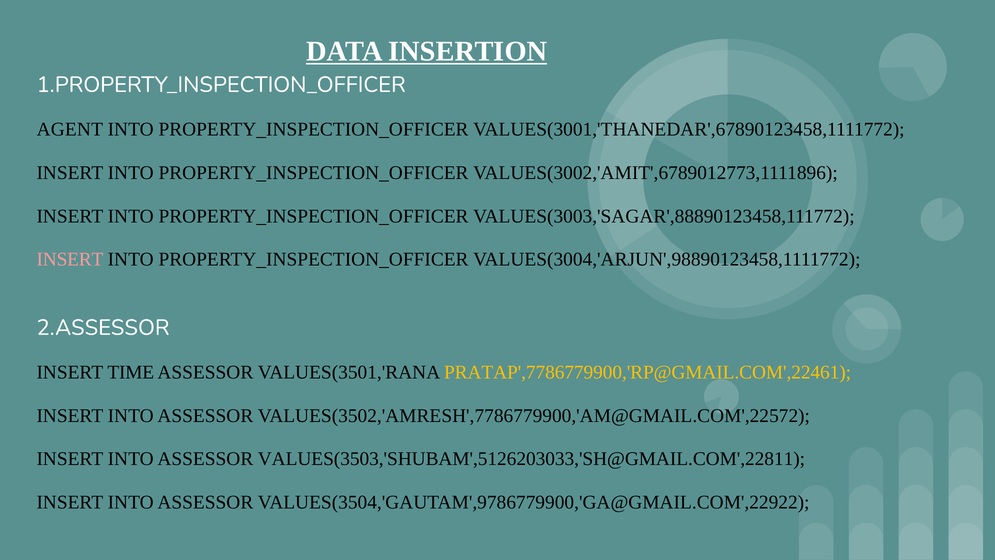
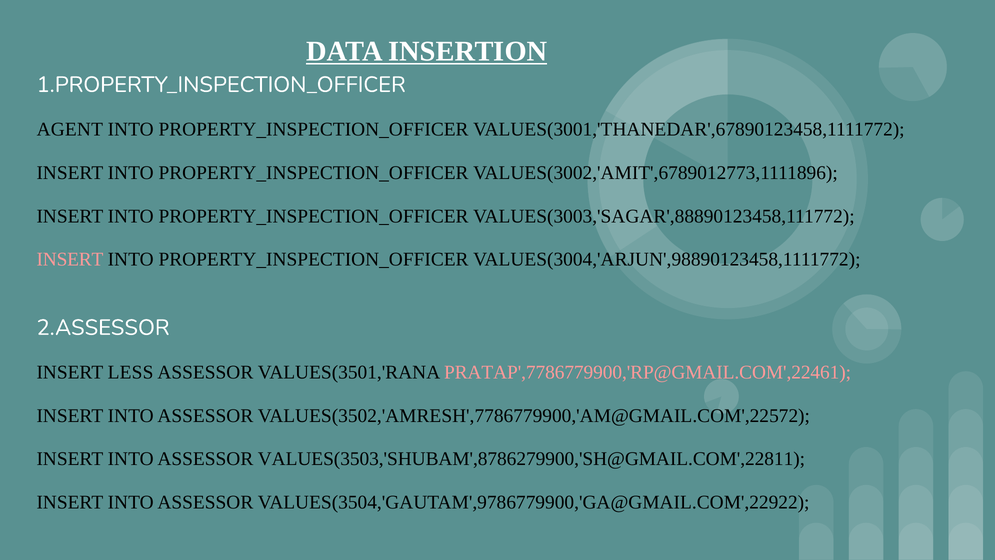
TIME: TIME -> LESS
PRATAP',7786779900,'RP@GMAIL.COM',22461 colour: yellow -> pink
VALUES(3503,'SHUBAM',5126203033,'SH@GMAIL.COM',22811: VALUES(3503,'SHUBAM',5126203033,'SH@GMAIL.COM',22811 -> VALUES(3503,'SHUBAM',8786279900,'SH@GMAIL.COM',22811
